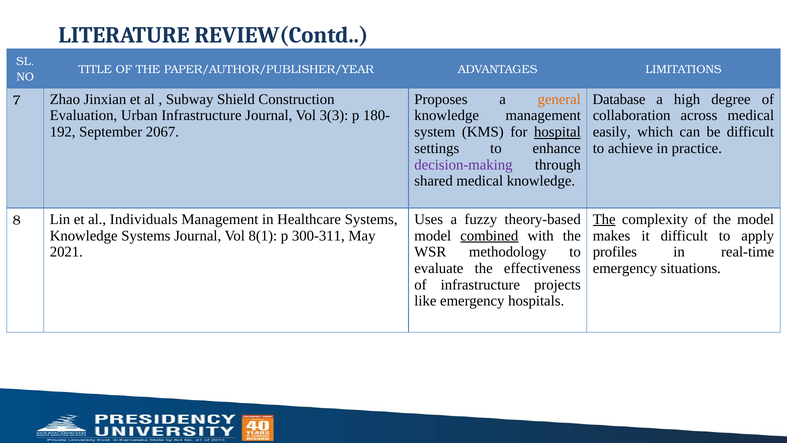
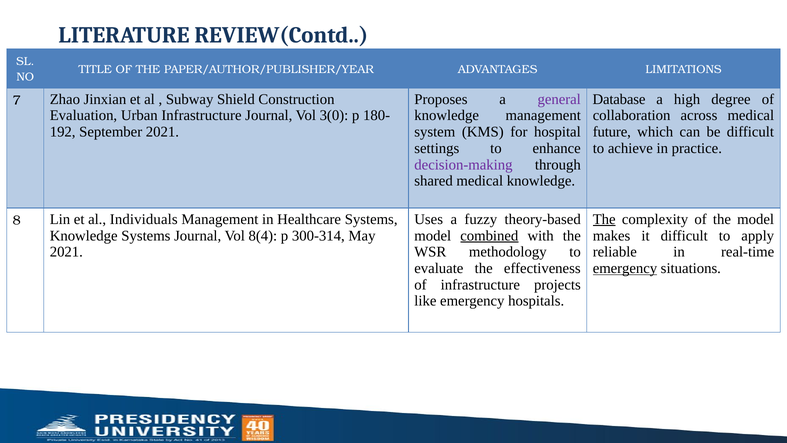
general colour: orange -> purple
3(3: 3(3 -> 3(0
September 2067: 2067 -> 2021
hospital underline: present -> none
easily: easily -> future
8(1: 8(1 -> 8(4
300-311: 300-311 -> 300-314
profiles: profiles -> reliable
emergency at (625, 268) underline: none -> present
